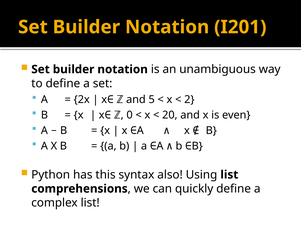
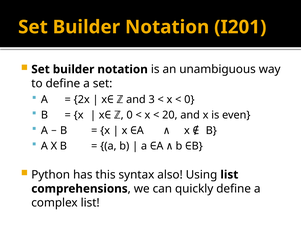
5: 5 -> 3
2 at (189, 99): 2 -> 0
